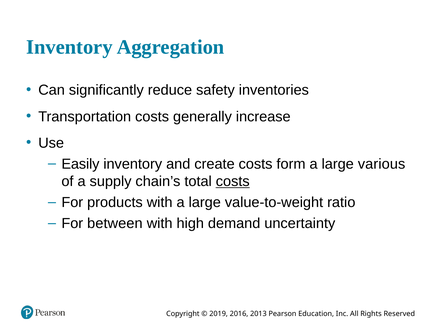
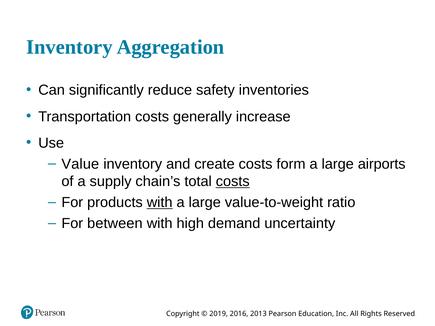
Easily: Easily -> Value
various: various -> airports
with at (160, 203) underline: none -> present
